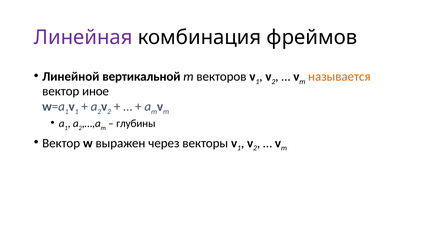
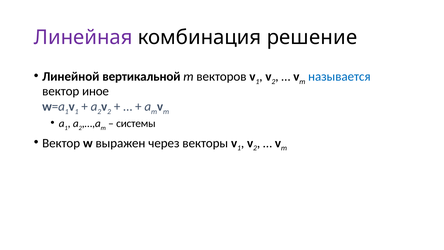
фреймов: фреймов -> решение
называется colour: orange -> blue
глубины: глубины -> системы
